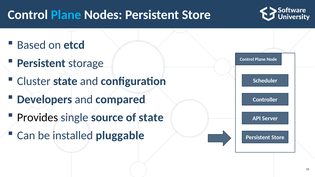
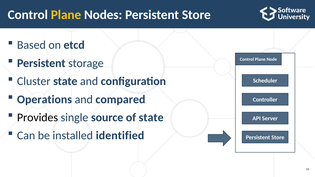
Plane at (66, 15) colour: light blue -> yellow
Developers: Developers -> Operations
pluggable: pluggable -> identified
